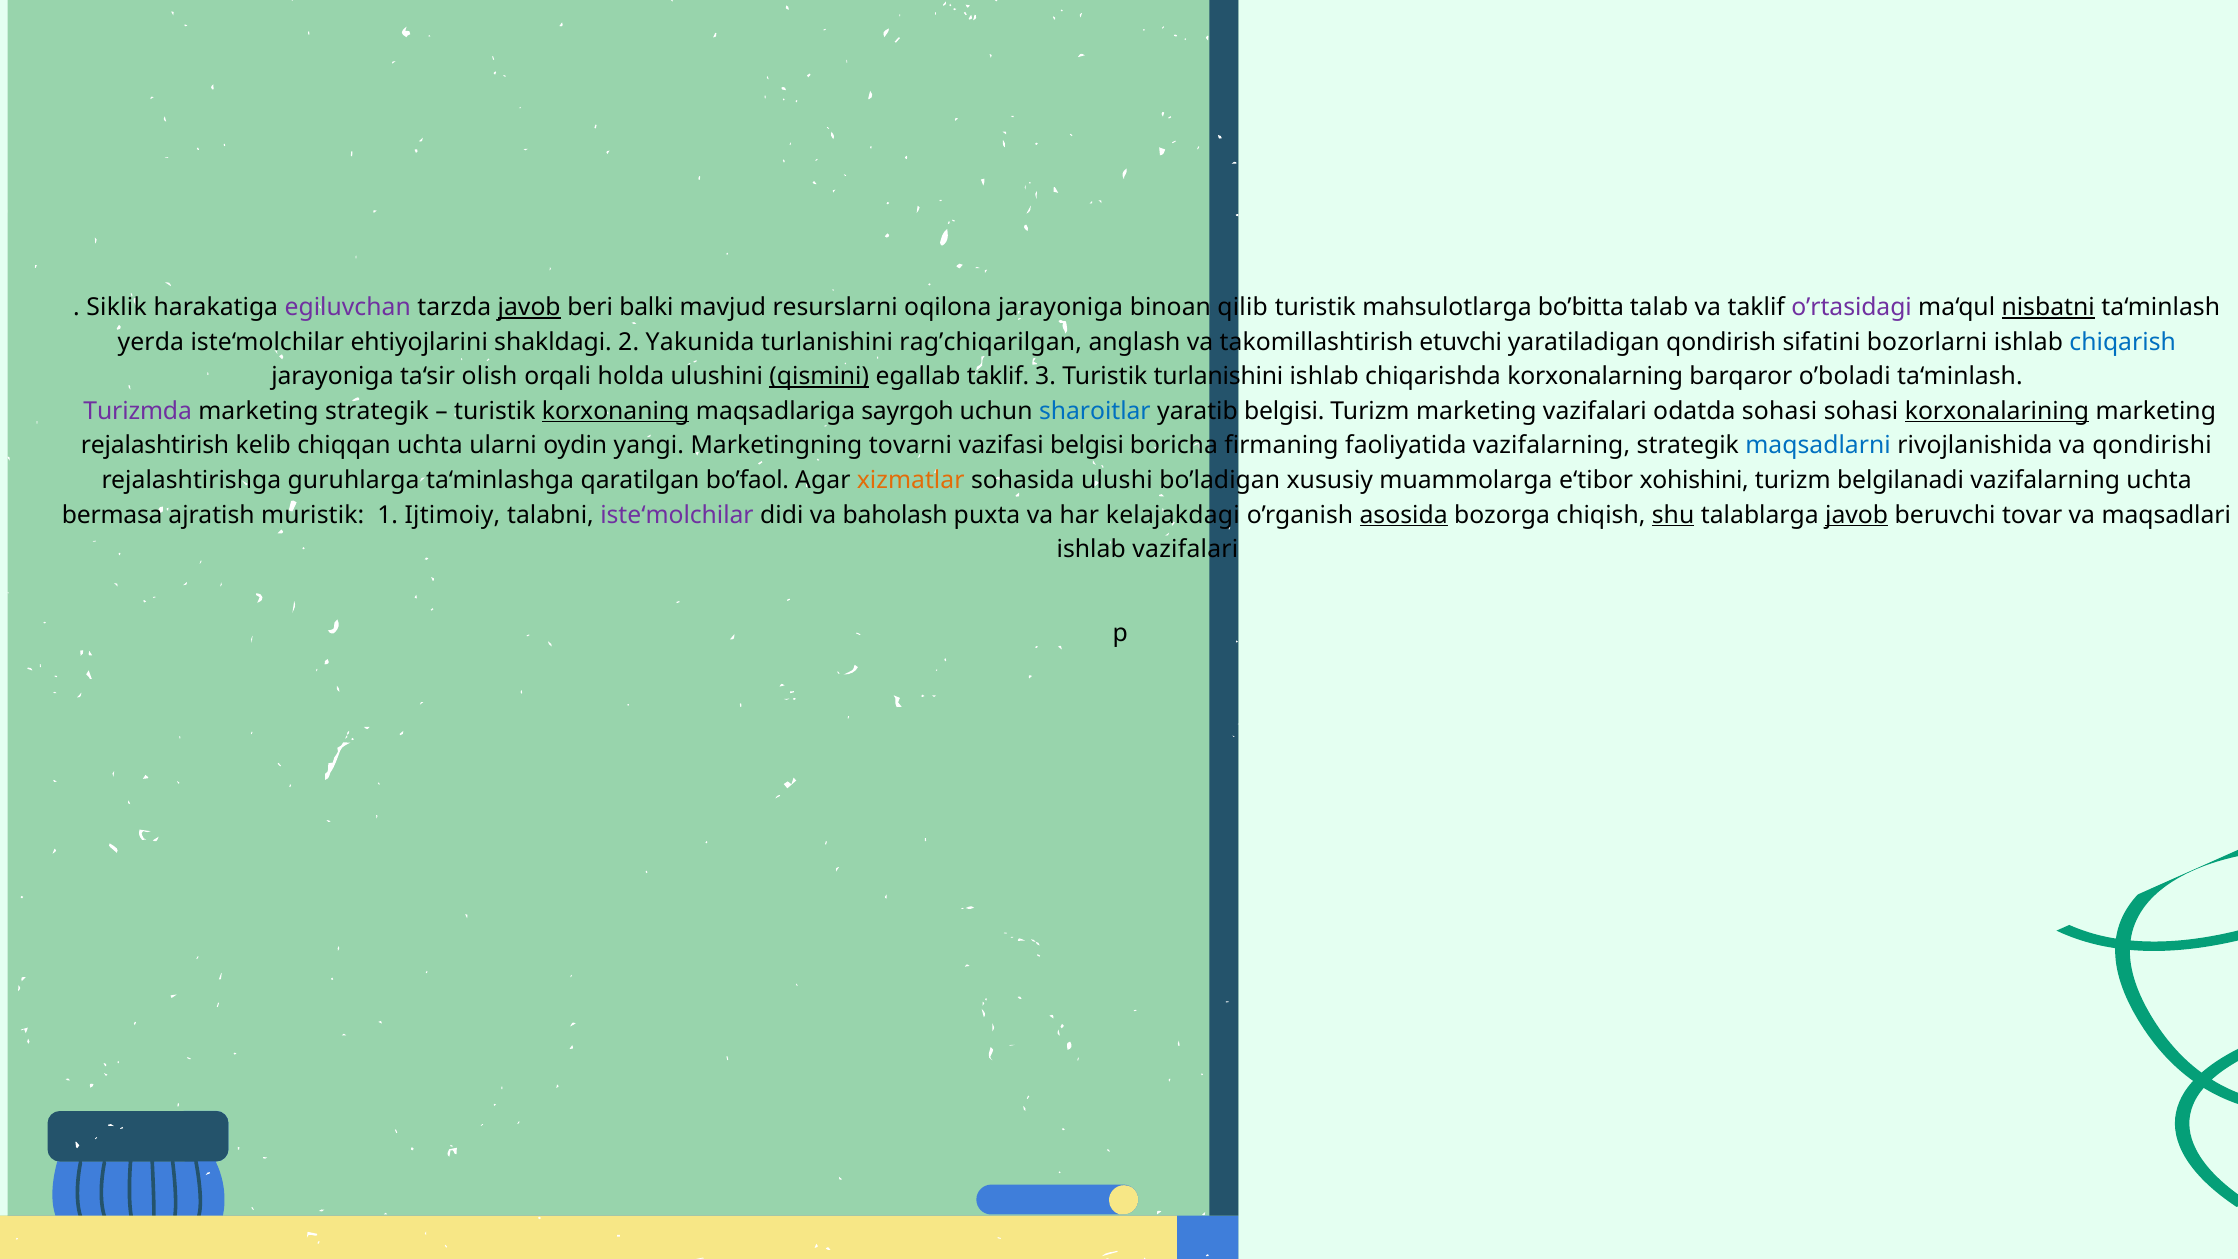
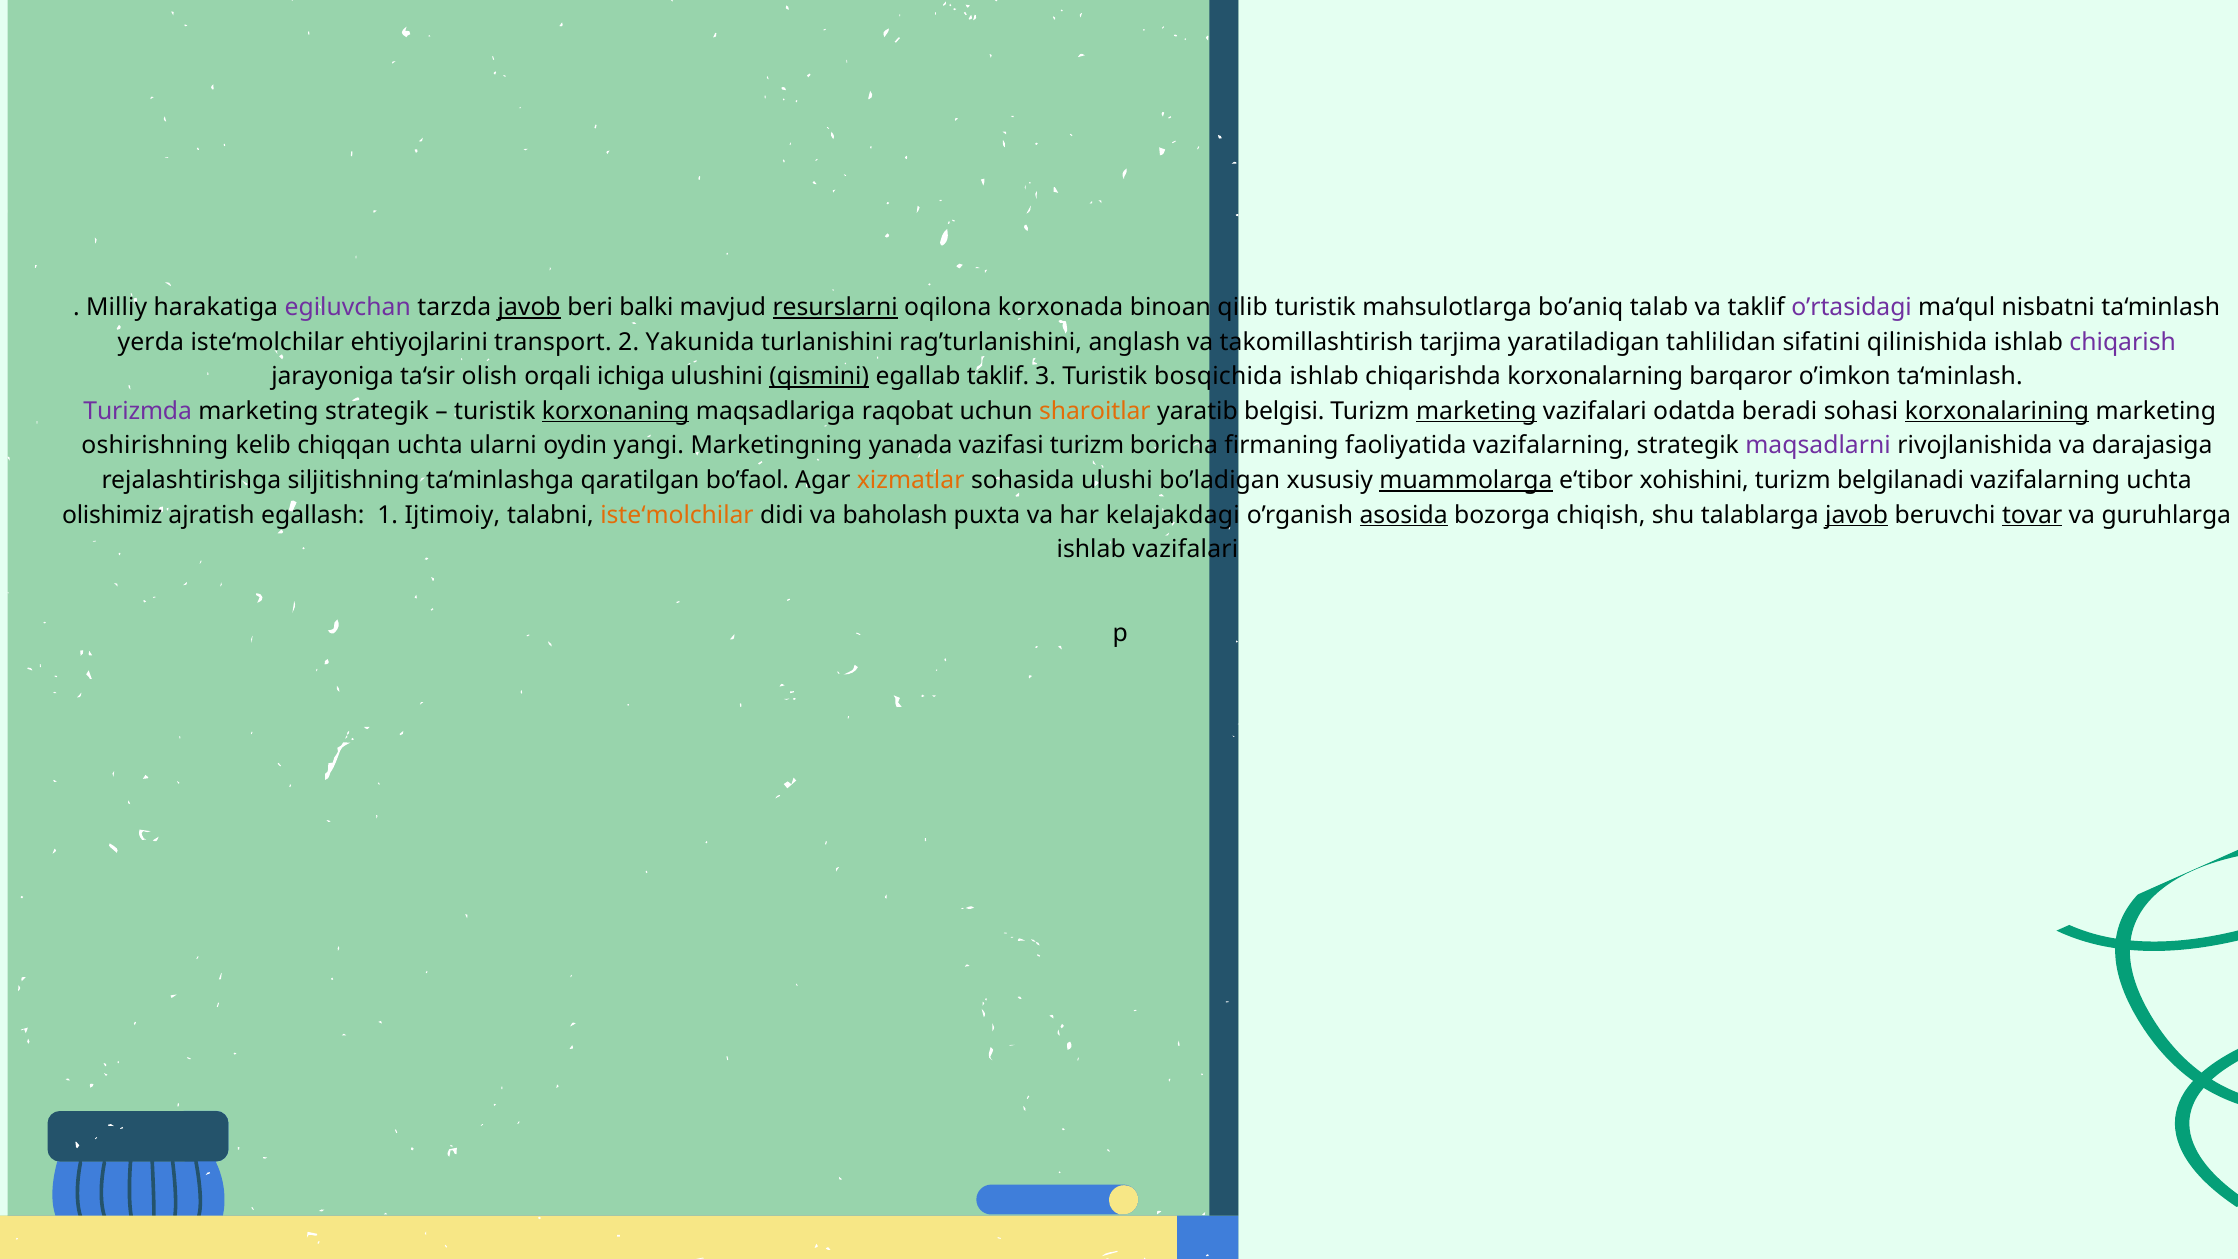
Siklik: Siklik -> Milliy
resurslarni underline: none -> present
oqilona jarayoniga: jarayoniga -> korxonada
bo’bitta: bo’bitta -> bo’aniq
nisbatni underline: present -> none
shakldagi: shakldagi -> transport
rag’chiqarilgan: rag’chiqarilgan -> rag’turlanishini
etuvchi: etuvchi -> tarjima
qondirish: qondirish -> tahlilidan
bozorlarni: bozorlarni -> qilinishida
chiqarish colour: blue -> purple
holda: holda -> ichiga
Turistik turlanishini: turlanishini -> bosqichida
o’boladi: o’boladi -> o’imkon
sayrgoh: sayrgoh -> raqobat
sharoitlar colour: blue -> orange
marketing at (1476, 411) underline: none -> present
odatda sohasi: sohasi -> beradi
rejalashtirish: rejalashtirish -> oshirishning
tovarni: tovarni -> yanada
vazifasi belgisi: belgisi -> turizm
maqsadlarni colour: blue -> purple
qondirishi: qondirishi -> darajasiga
guruhlarga: guruhlarga -> siljitishning
muammolarga underline: none -> present
bermasa: bermasa -> olishimiz
muristik: muristik -> egallash
iste‘molchilar at (677, 515) colour: purple -> orange
shu underline: present -> none
tovar underline: none -> present
maqsadlari: maqsadlari -> guruhlarga
